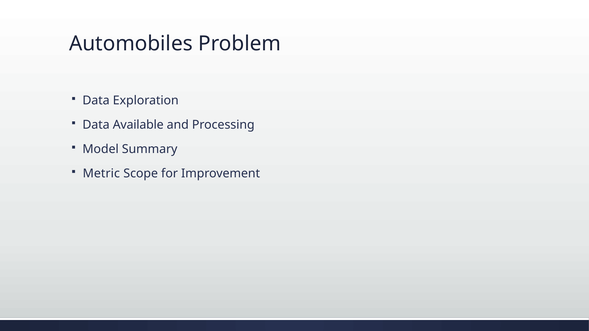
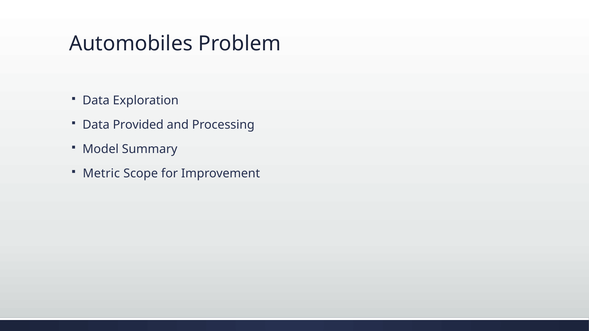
Available: Available -> Provided
